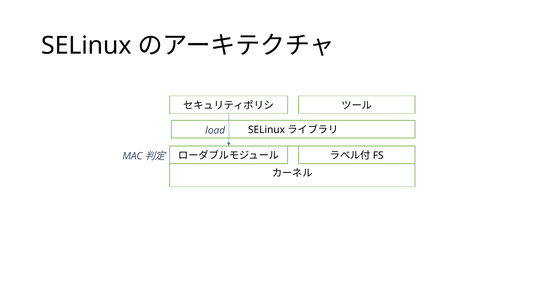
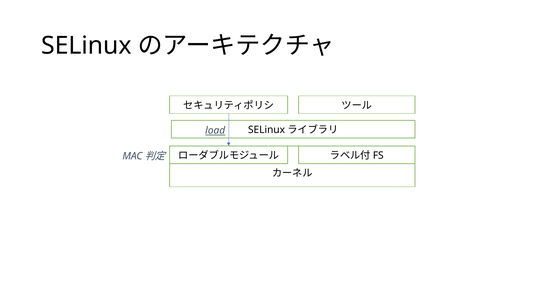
load underline: none -> present
